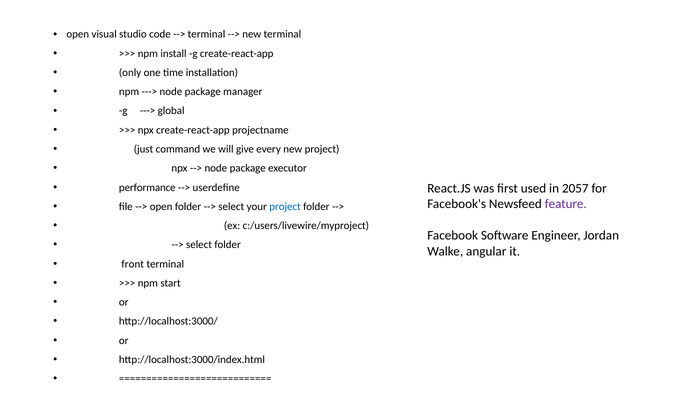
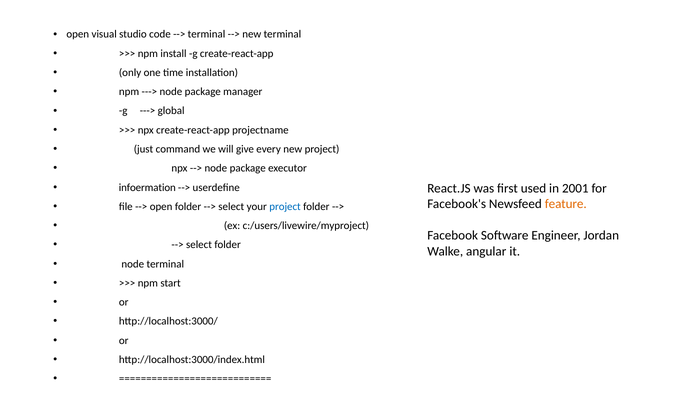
performance: performance -> infoermation
2057: 2057 -> 2001
feature colour: purple -> orange
front at (133, 264): front -> node
